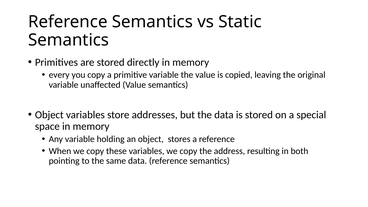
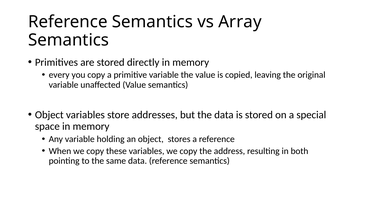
Static: Static -> Array
